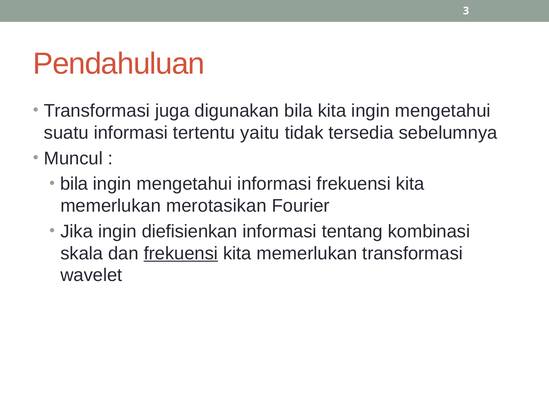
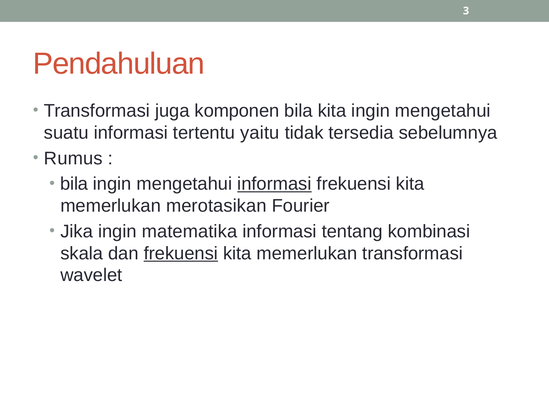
digunakan: digunakan -> komponen
Muncul: Muncul -> Rumus
informasi at (274, 184) underline: none -> present
diefisienkan: diefisienkan -> matematika
